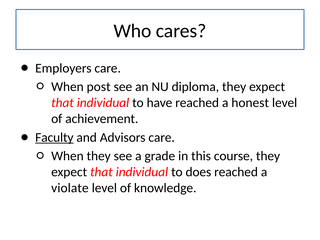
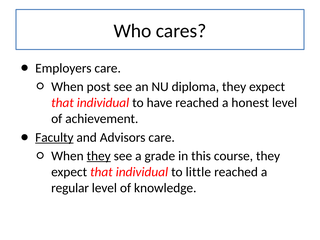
they at (99, 156) underline: none -> present
does: does -> little
violate: violate -> regular
